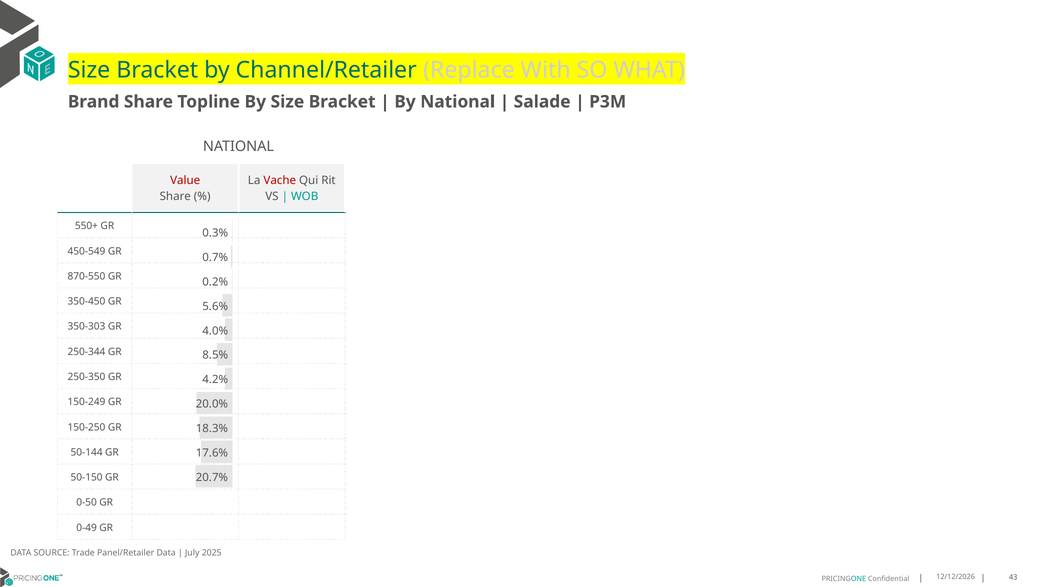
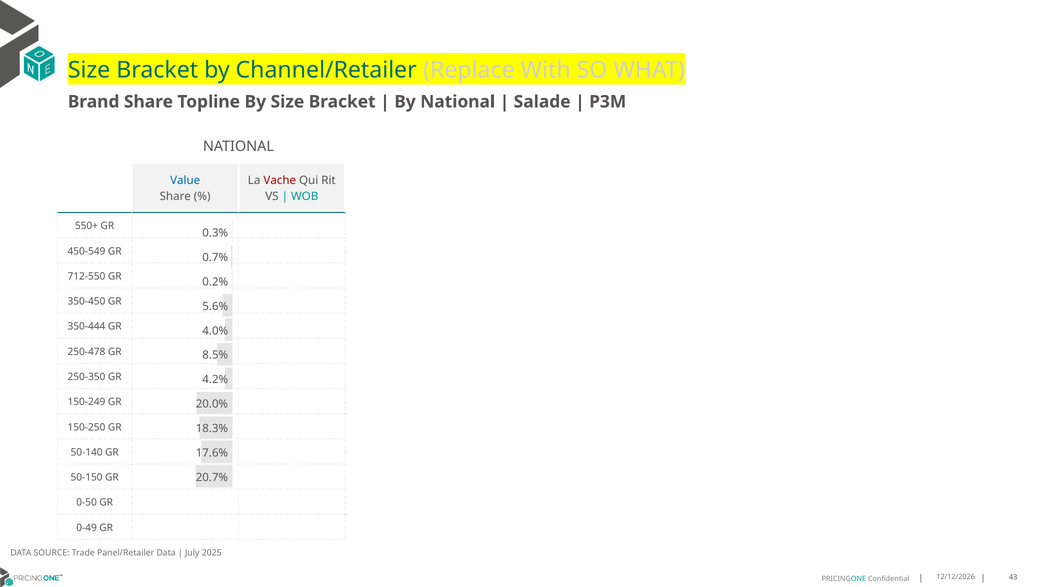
Value colour: red -> blue
870-550: 870-550 -> 712-550
350-303: 350-303 -> 350-444
250-344: 250-344 -> 250-478
50-144: 50-144 -> 50-140
